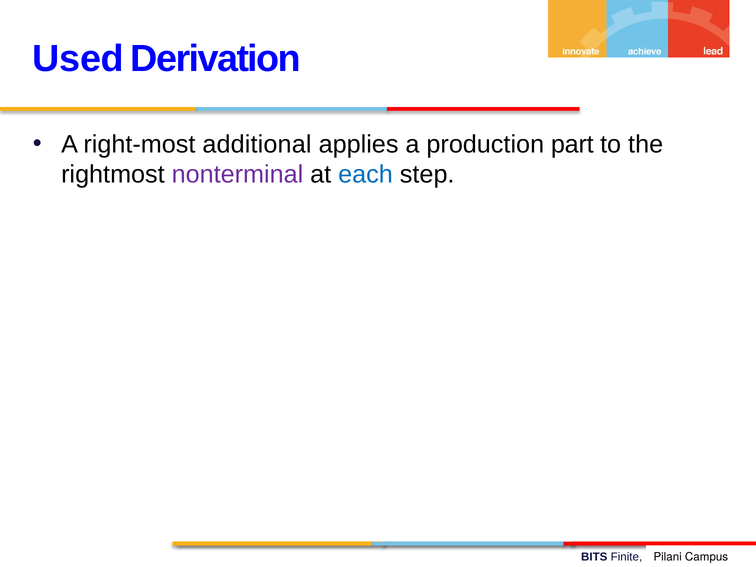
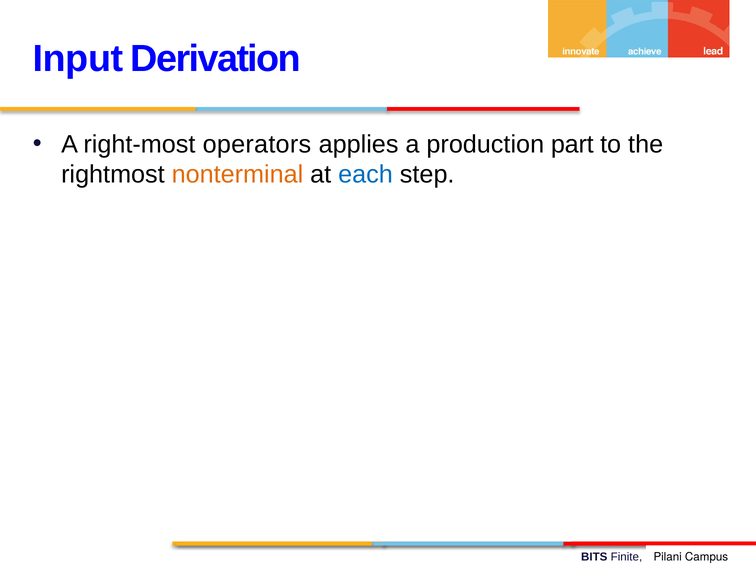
Used: Used -> Input
additional: additional -> operators
nonterminal colour: purple -> orange
